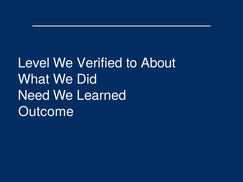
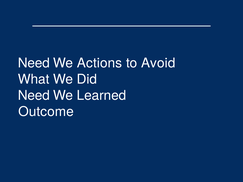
Level at (34, 63): Level -> Need
Verified: Verified -> Actions
About: About -> Avoid
